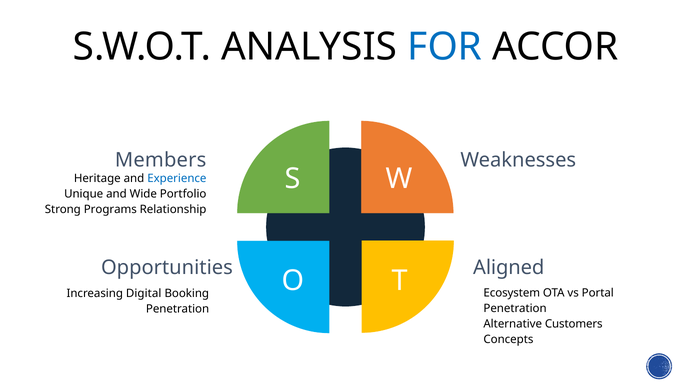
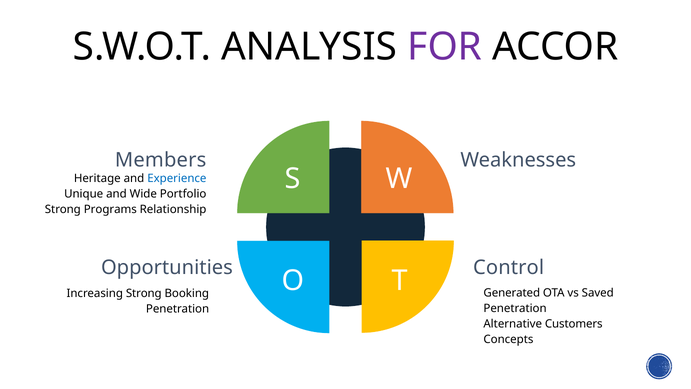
FOR colour: blue -> purple
Aligned: Aligned -> Control
Ecosystem: Ecosystem -> Generated
Portal: Portal -> Saved
Increasing Digital: Digital -> Strong
